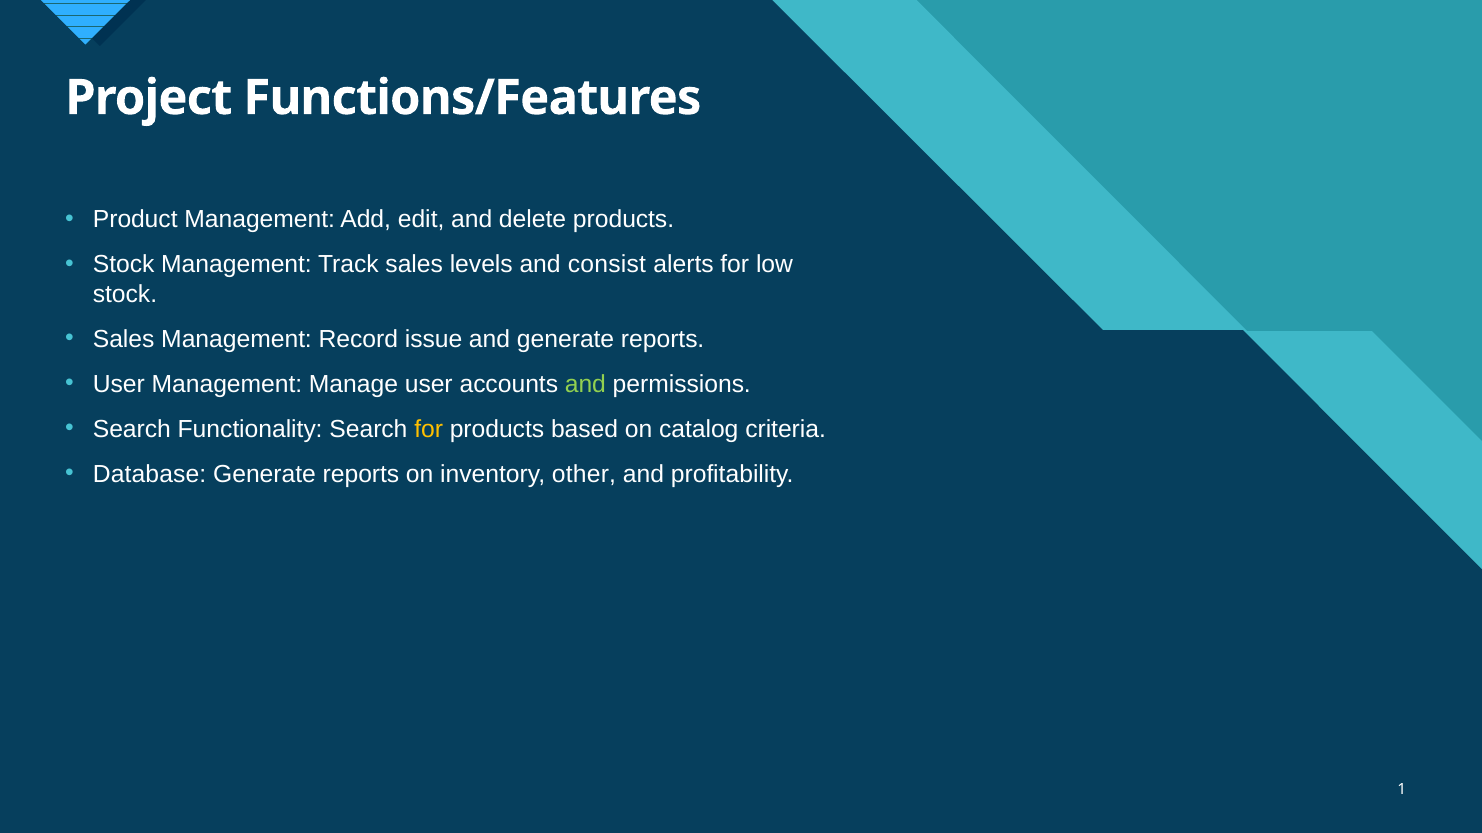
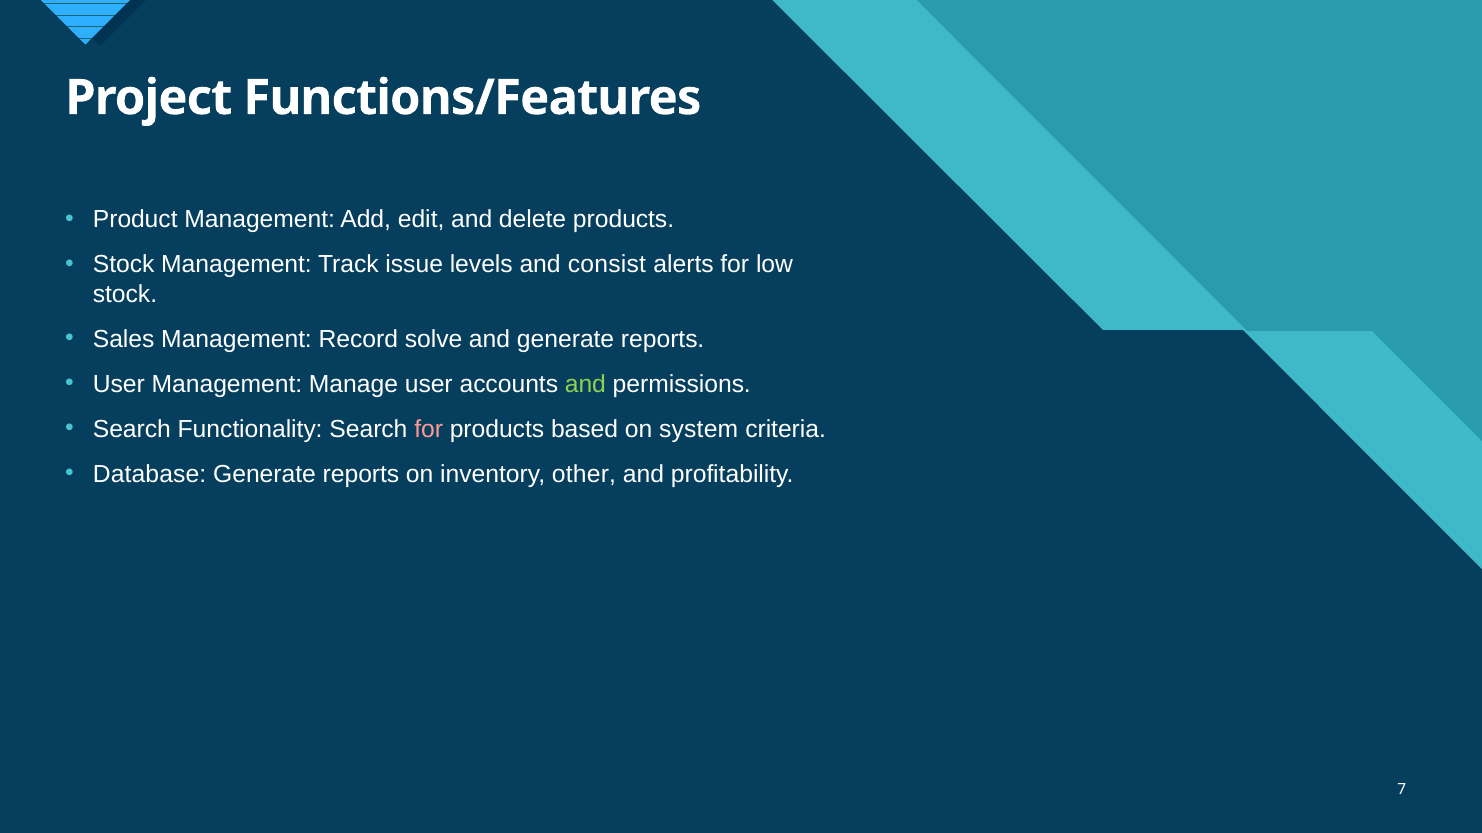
Track sales: sales -> issue
issue: issue -> solve
for at (429, 430) colour: yellow -> pink
catalog: catalog -> system
1: 1 -> 7
